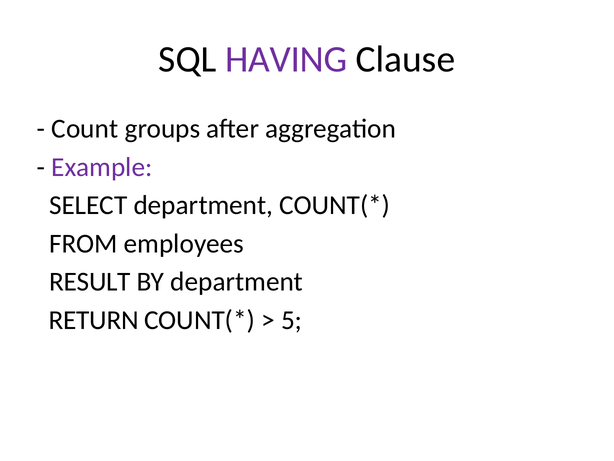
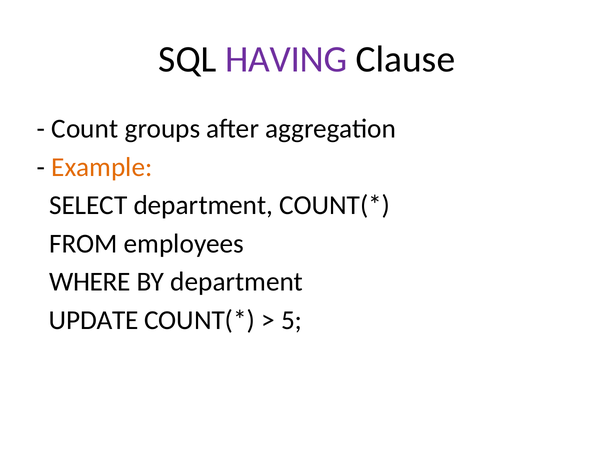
Example colour: purple -> orange
RESULT: RESULT -> WHERE
RETURN: RETURN -> UPDATE
